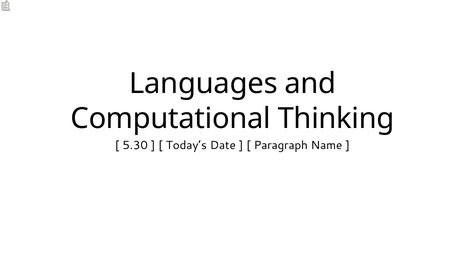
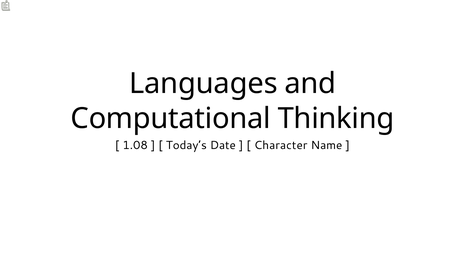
5.30: 5.30 -> 1.08
Paragraph: Paragraph -> Character
